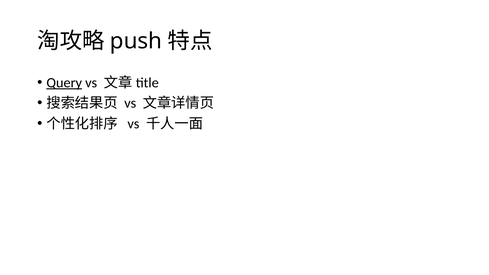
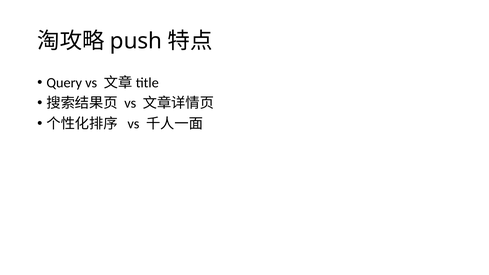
Query underline: present -> none
